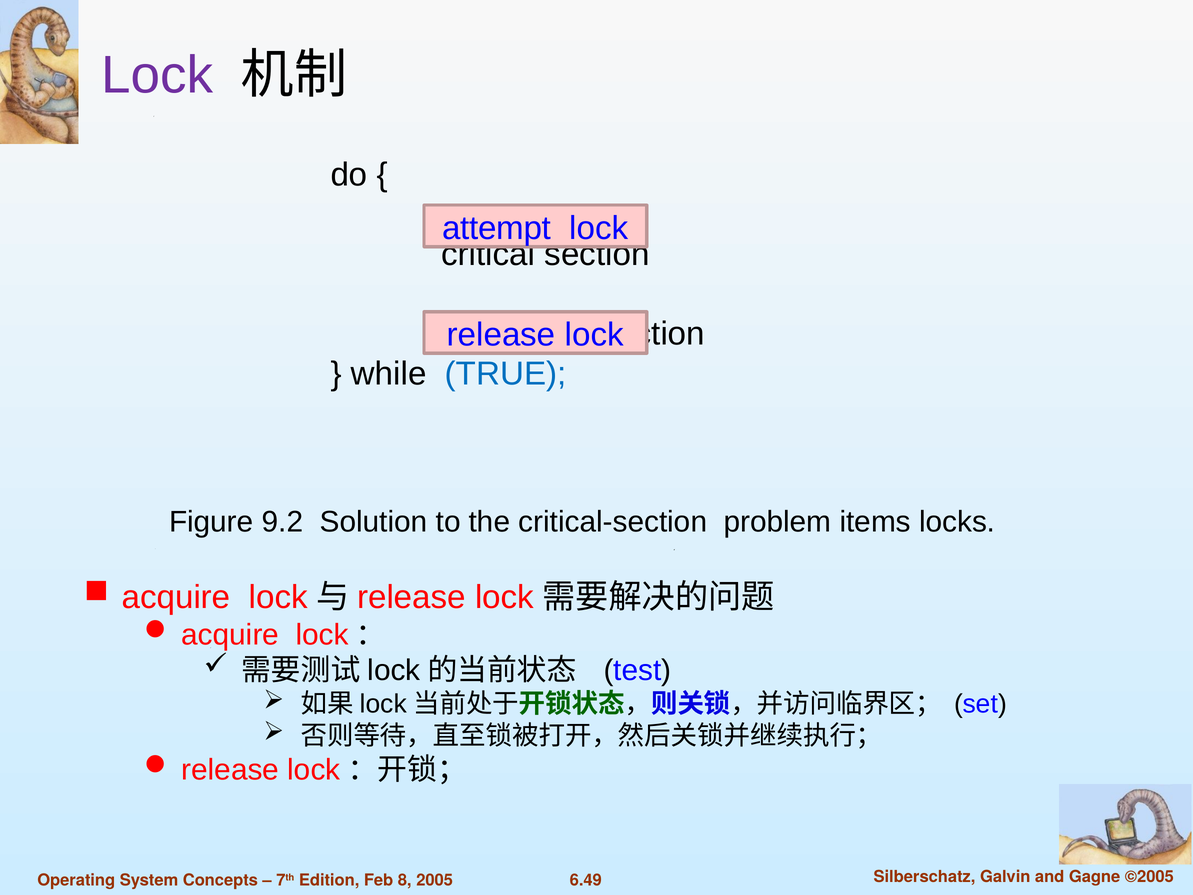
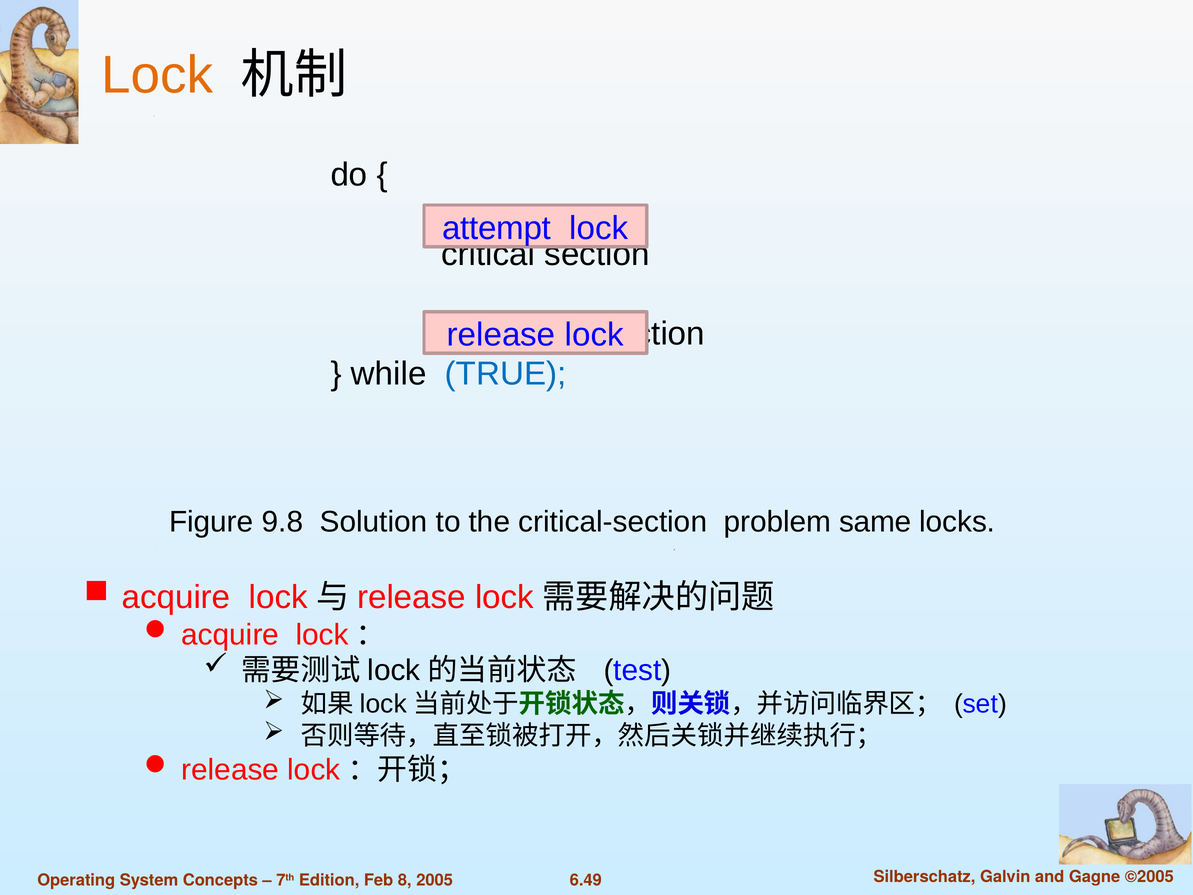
Lock at (157, 75) colour: purple -> orange
9.2: 9.2 -> 9.8
items: items -> same
